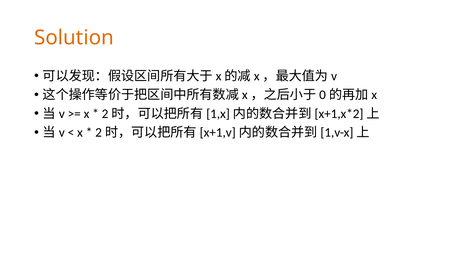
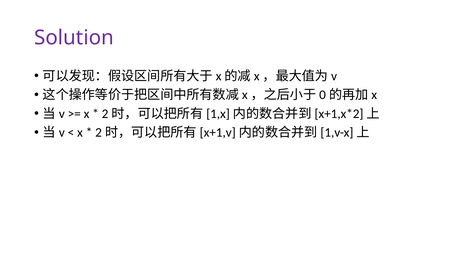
Solution colour: orange -> purple
